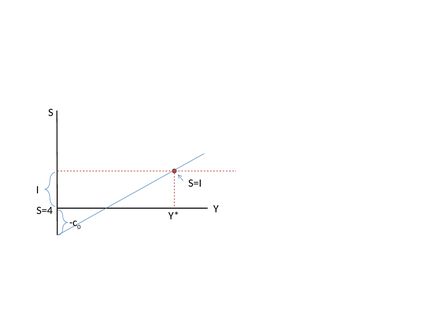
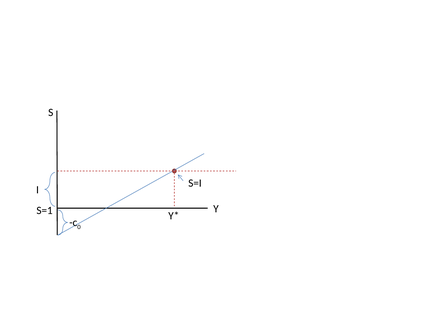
S=4: S=4 -> S=1
